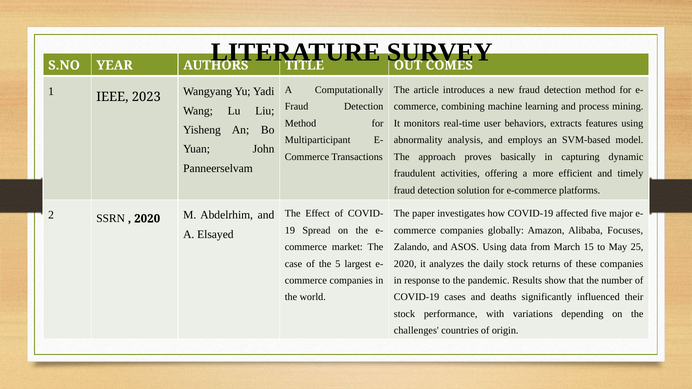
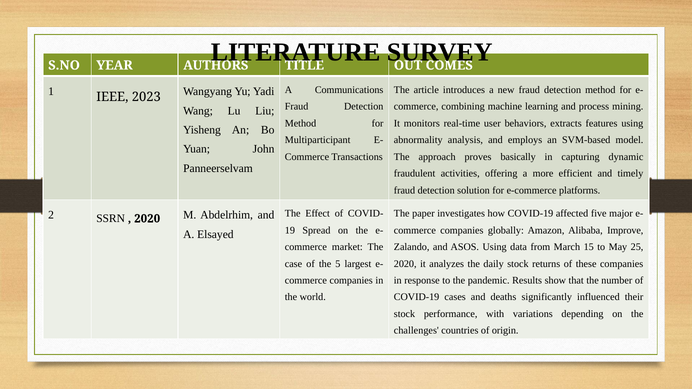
Computationally: Computationally -> Communications
Focuses: Focuses -> Improve
